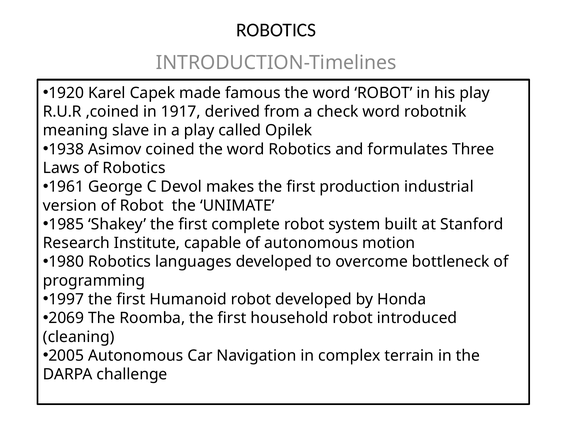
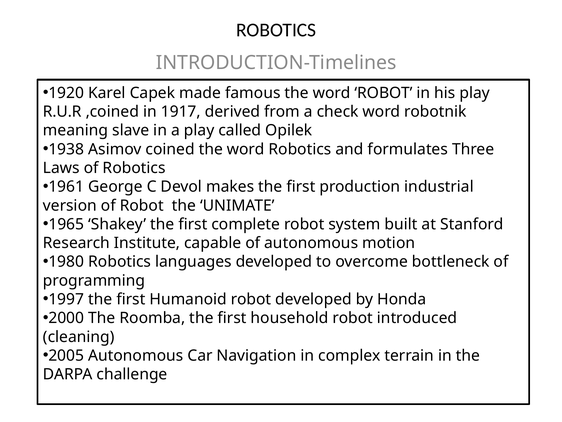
1985: 1985 -> 1965
2069: 2069 -> 2000
